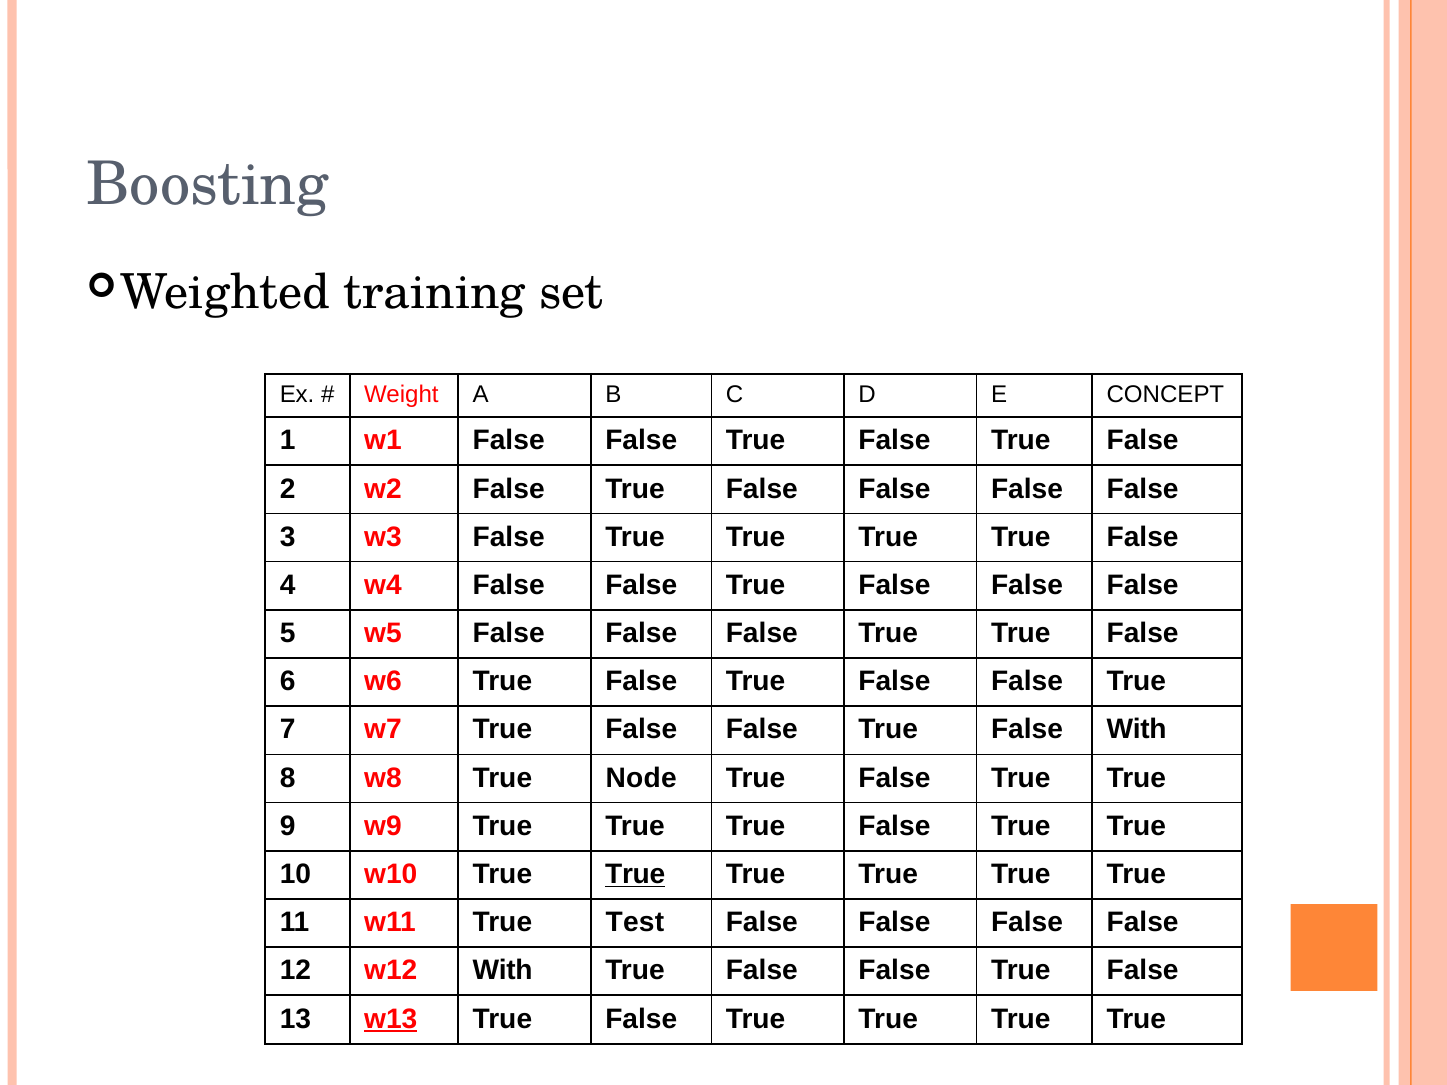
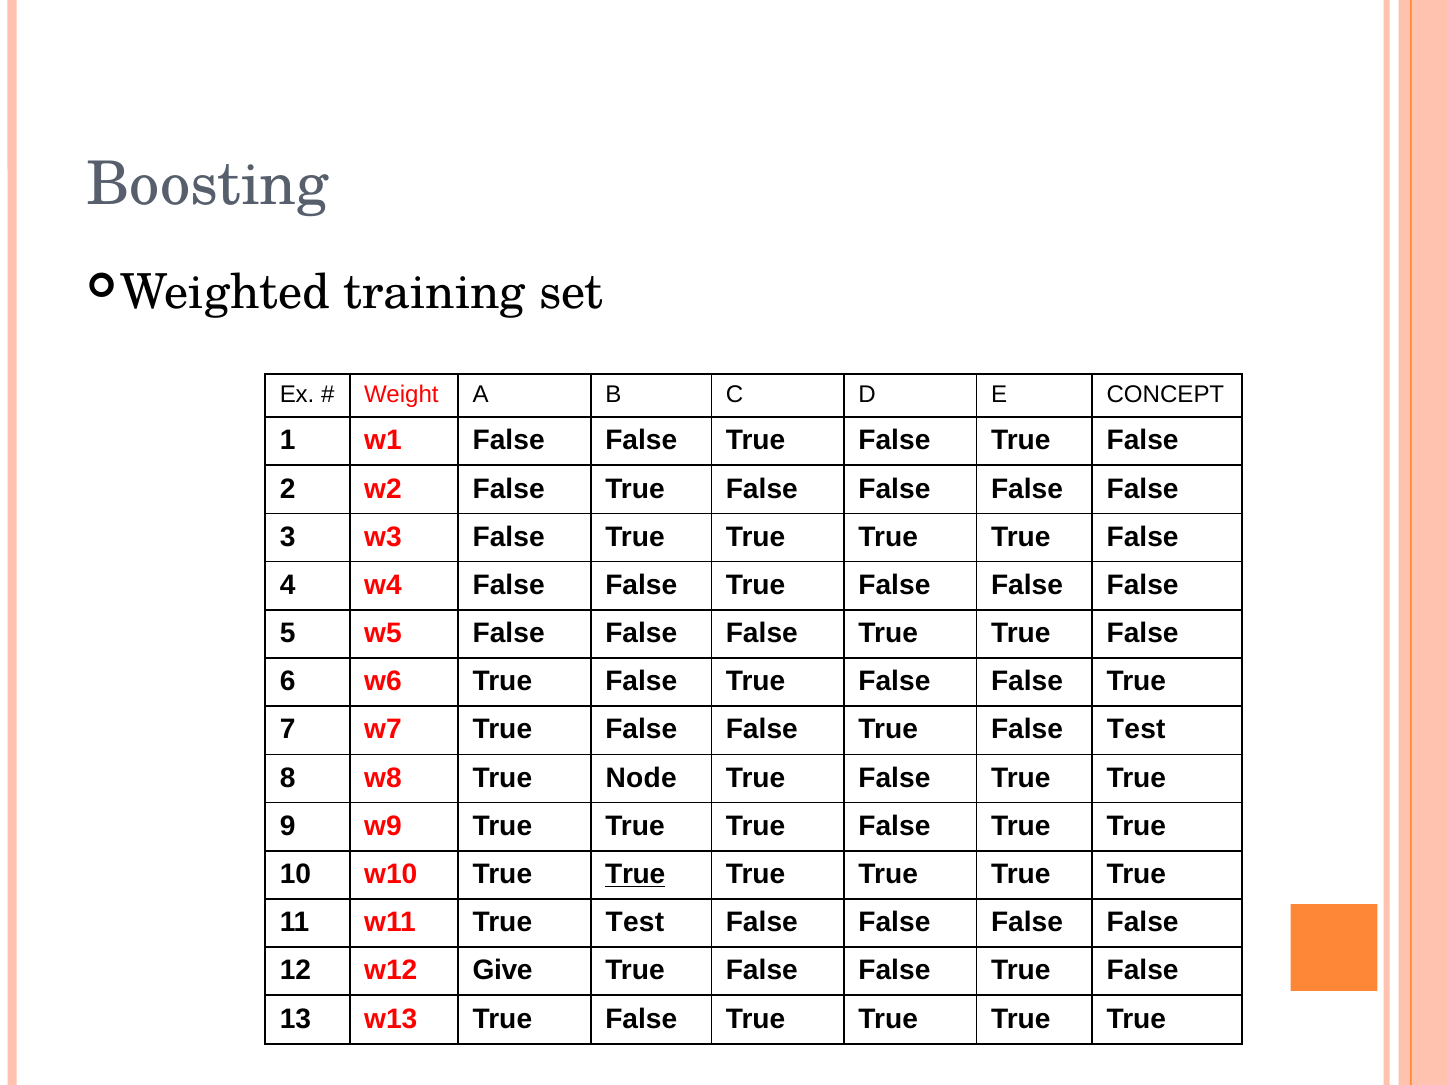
False With: With -> Test
w12 With: With -> Give
w13 underline: present -> none
